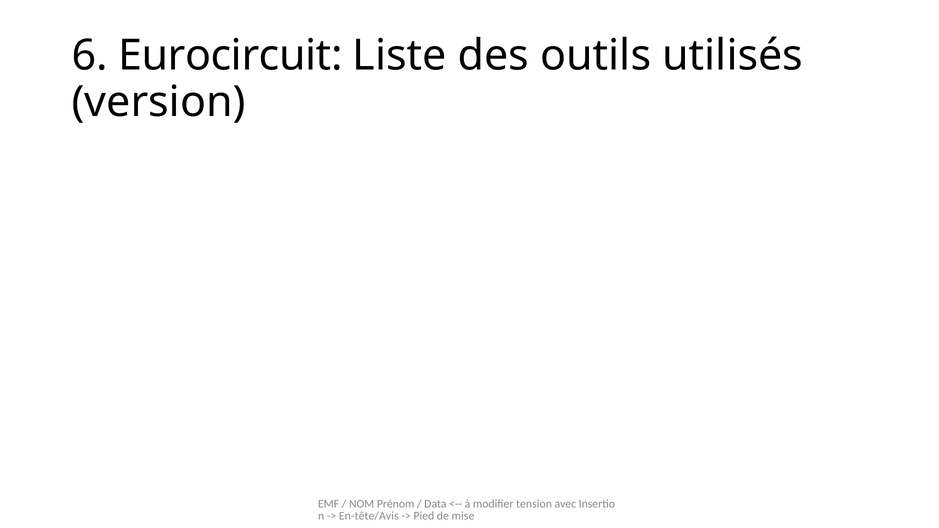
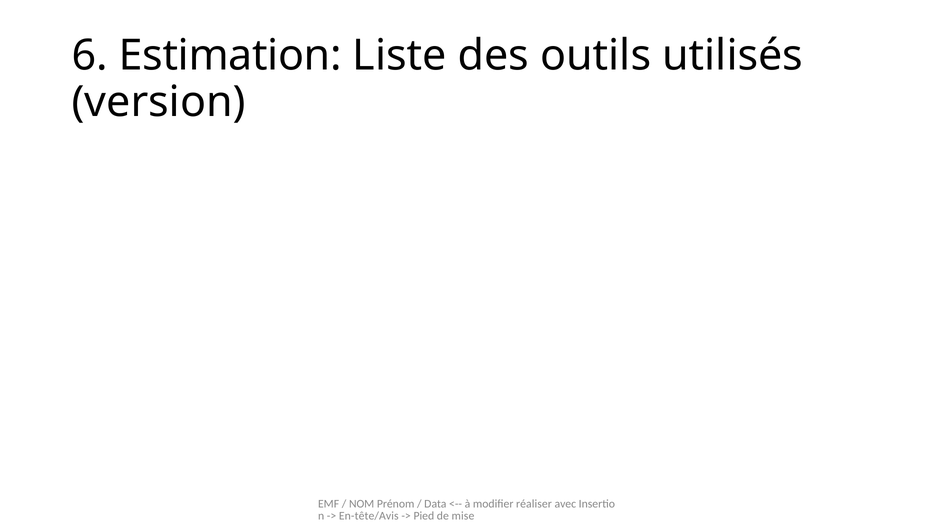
Eurocircuit: Eurocircuit -> Estimation
tension: tension -> réaliser
